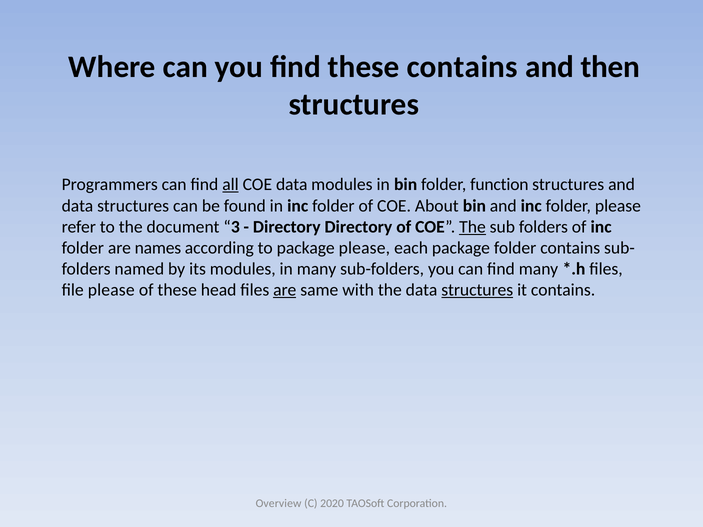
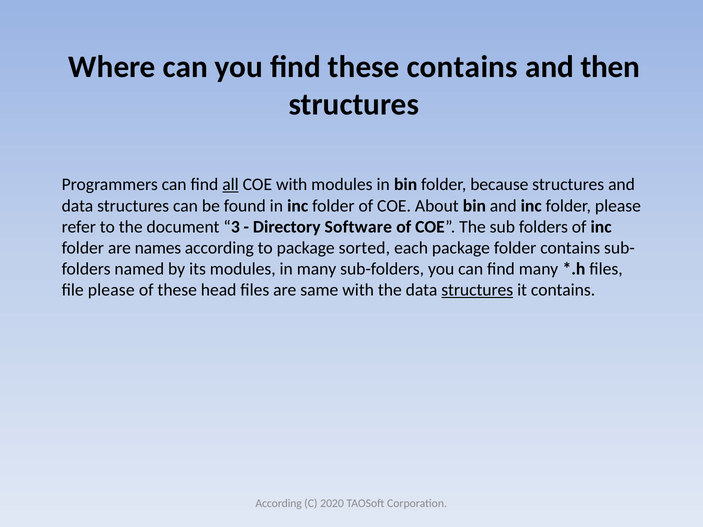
COE data: data -> with
function: function -> because
Directory Directory: Directory -> Software
The at (472, 227) underline: present -> none
package please: please -> sorted
are at (285, 290) underline: present -> none
Overview at (279, 503): Overview -> According
